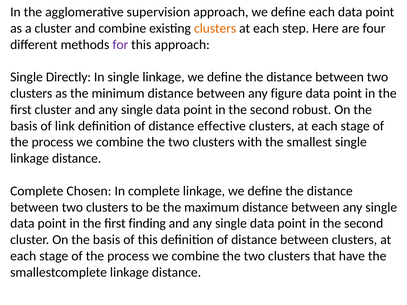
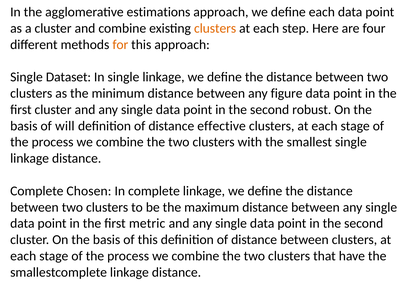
supervision: supervision -> estimations
for colour: purple -> orange
Directly: Directly -> Dataset
link: link -> will
finding: finding -> metric
